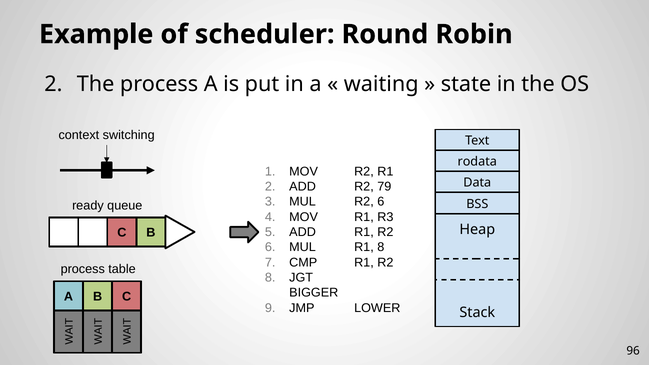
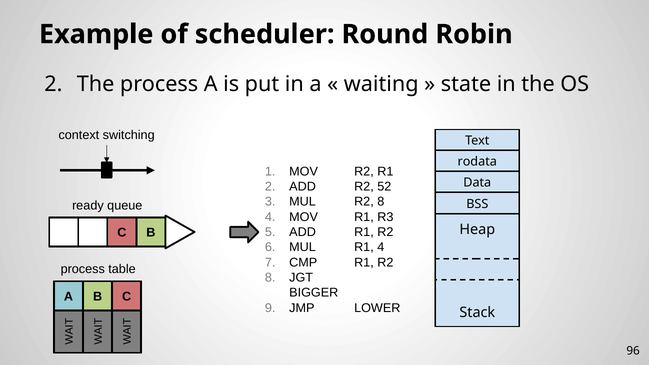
79: 79 -> 52
MUL R2 6: 6 -> 8
R1 8: 8 -> 4
